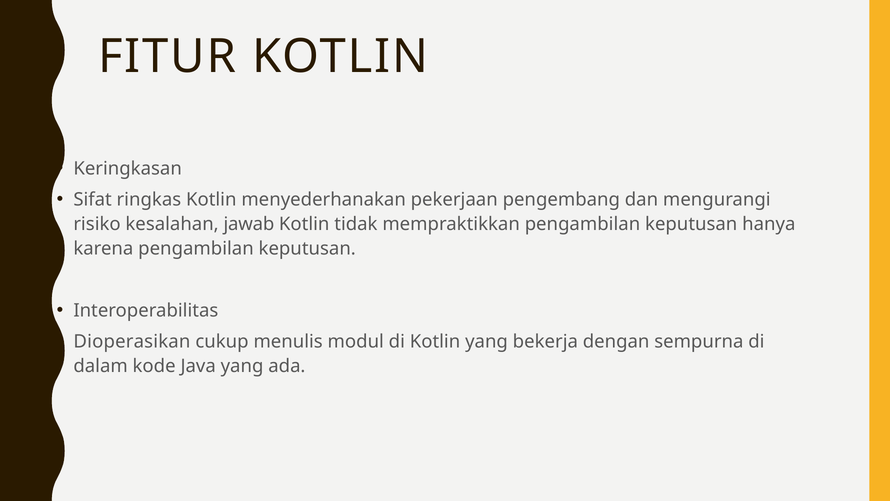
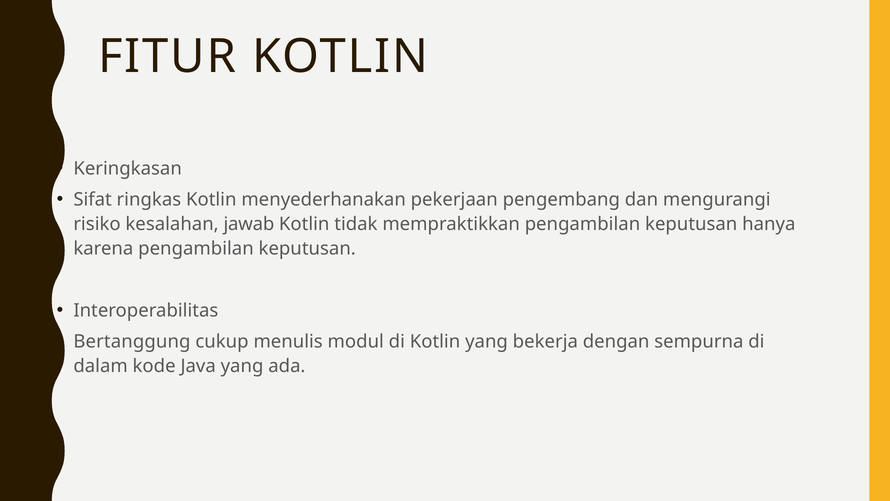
Dioperasikan: Dioperasikan -> Bertanggung
